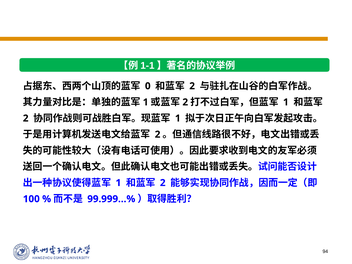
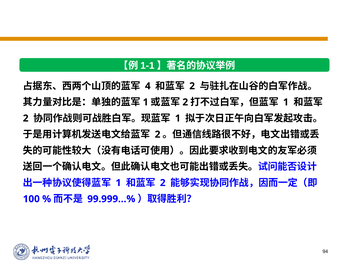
0: 0 -> 4
